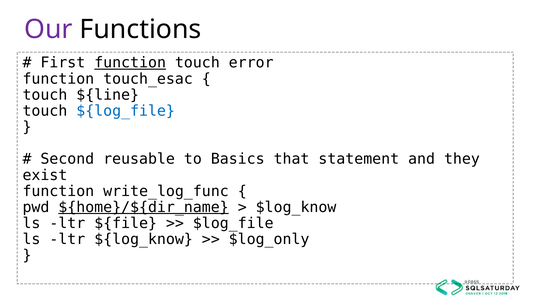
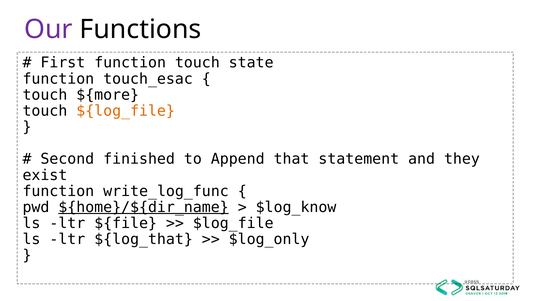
function at (130, 63) underline: present -> none
error: error -> state
${line: ${line -> ${more
${log_file colour: blue -> orange
reusable: reusable -> finished
Basics: Basics -> Append
${log_know: ${log_know -> ${log_that
